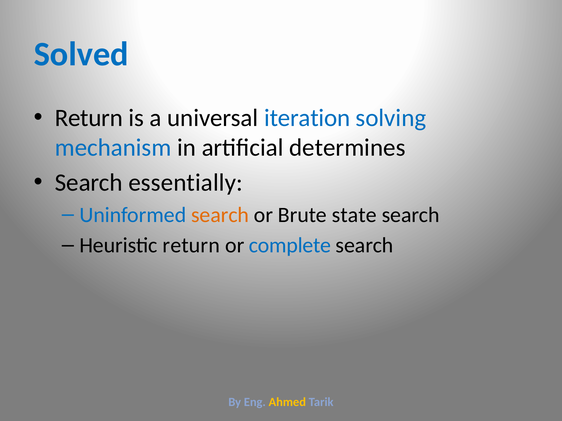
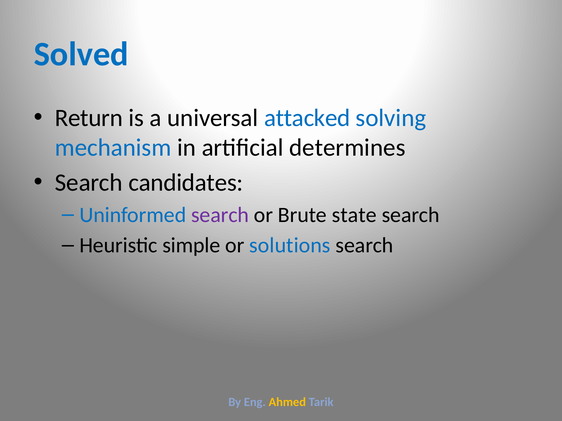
iteration: iteration -> attacked
essentially: essentially -> candidates
search at (220, 215) colour: orange -> purple
Heuristic return: return -> simple
complete: complete -> solutions
